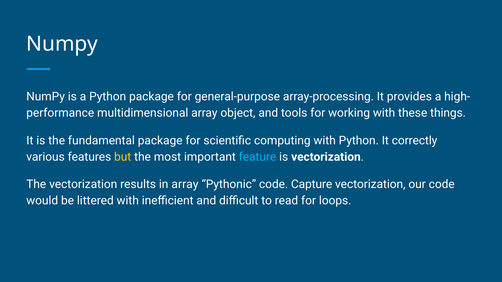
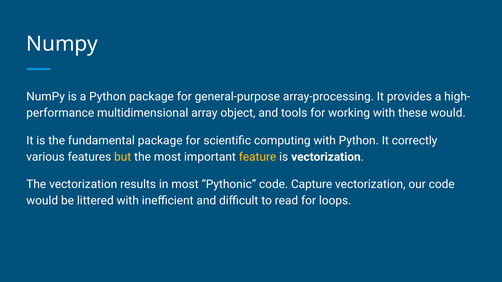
these things: things -> would
feature colour: light blue -> yellow
in array: array -> most
